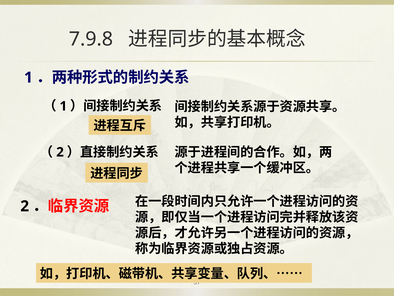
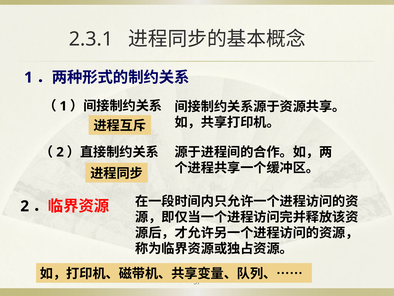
7.9.8: 7.9.8 -> 2.3.1
